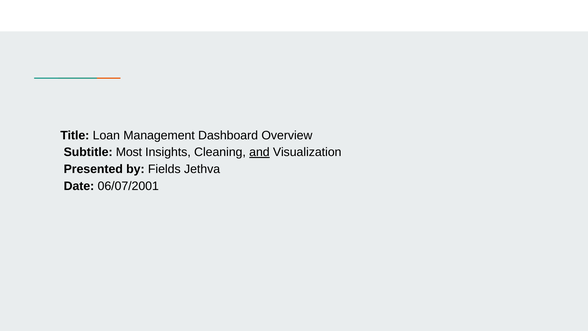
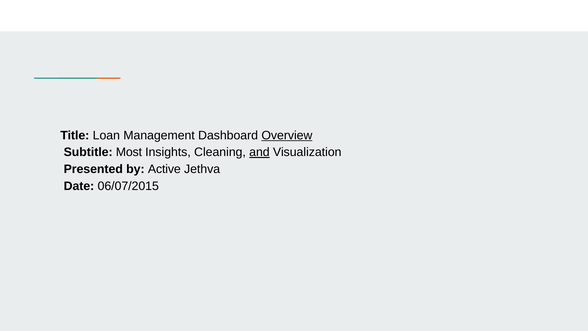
Overview underline: none -> present
Fields: Fields -> Active
06/07/2001: 06/07/2001 -> 06/07/2015
